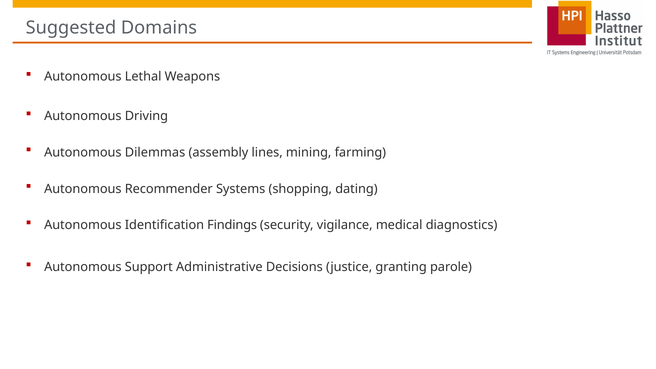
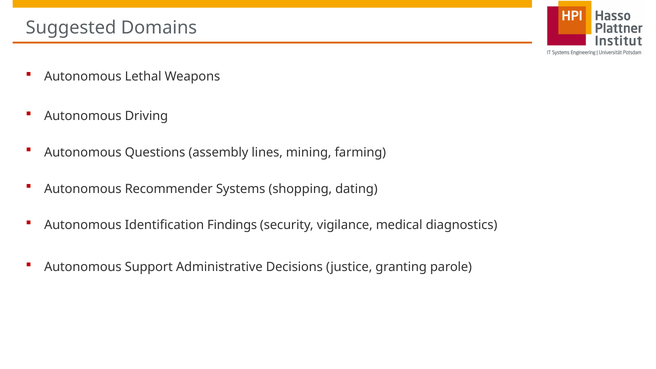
Dilemmas: Dilemmas -> Questions
